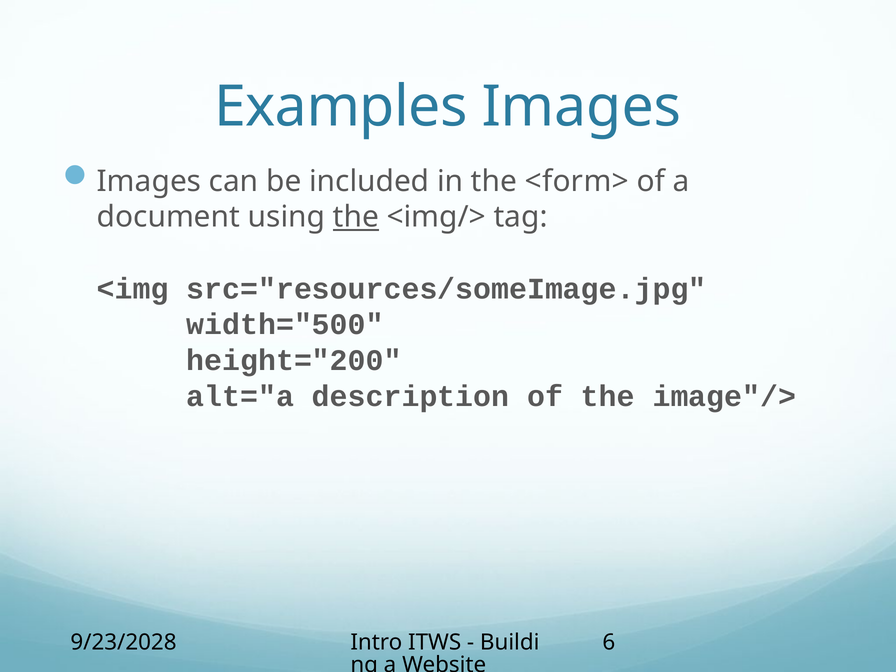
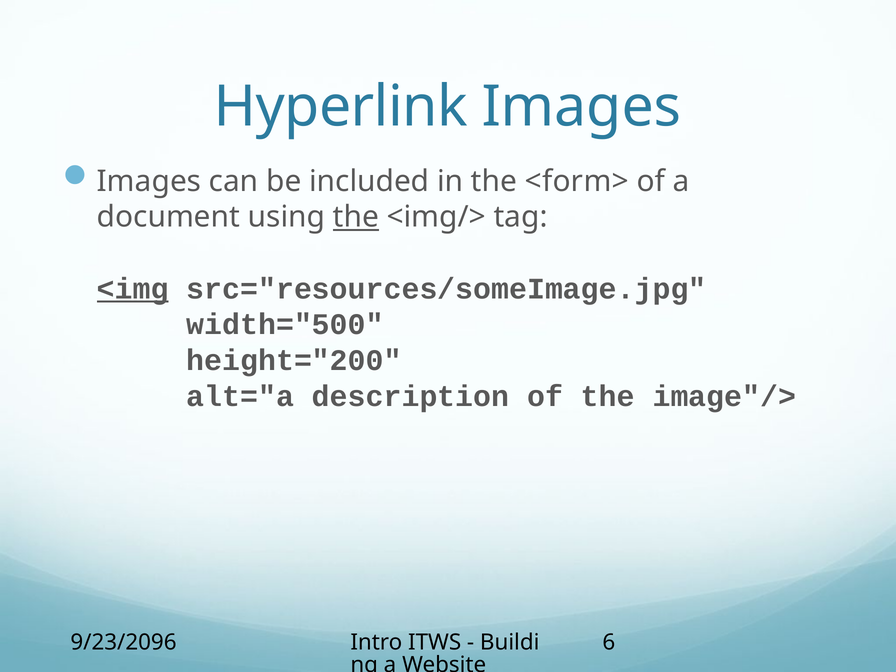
Examples: Examples -> Hyperlink
<img underline: none -> present
9/23/2028: 9/23/2028 -> 9/23/2096
